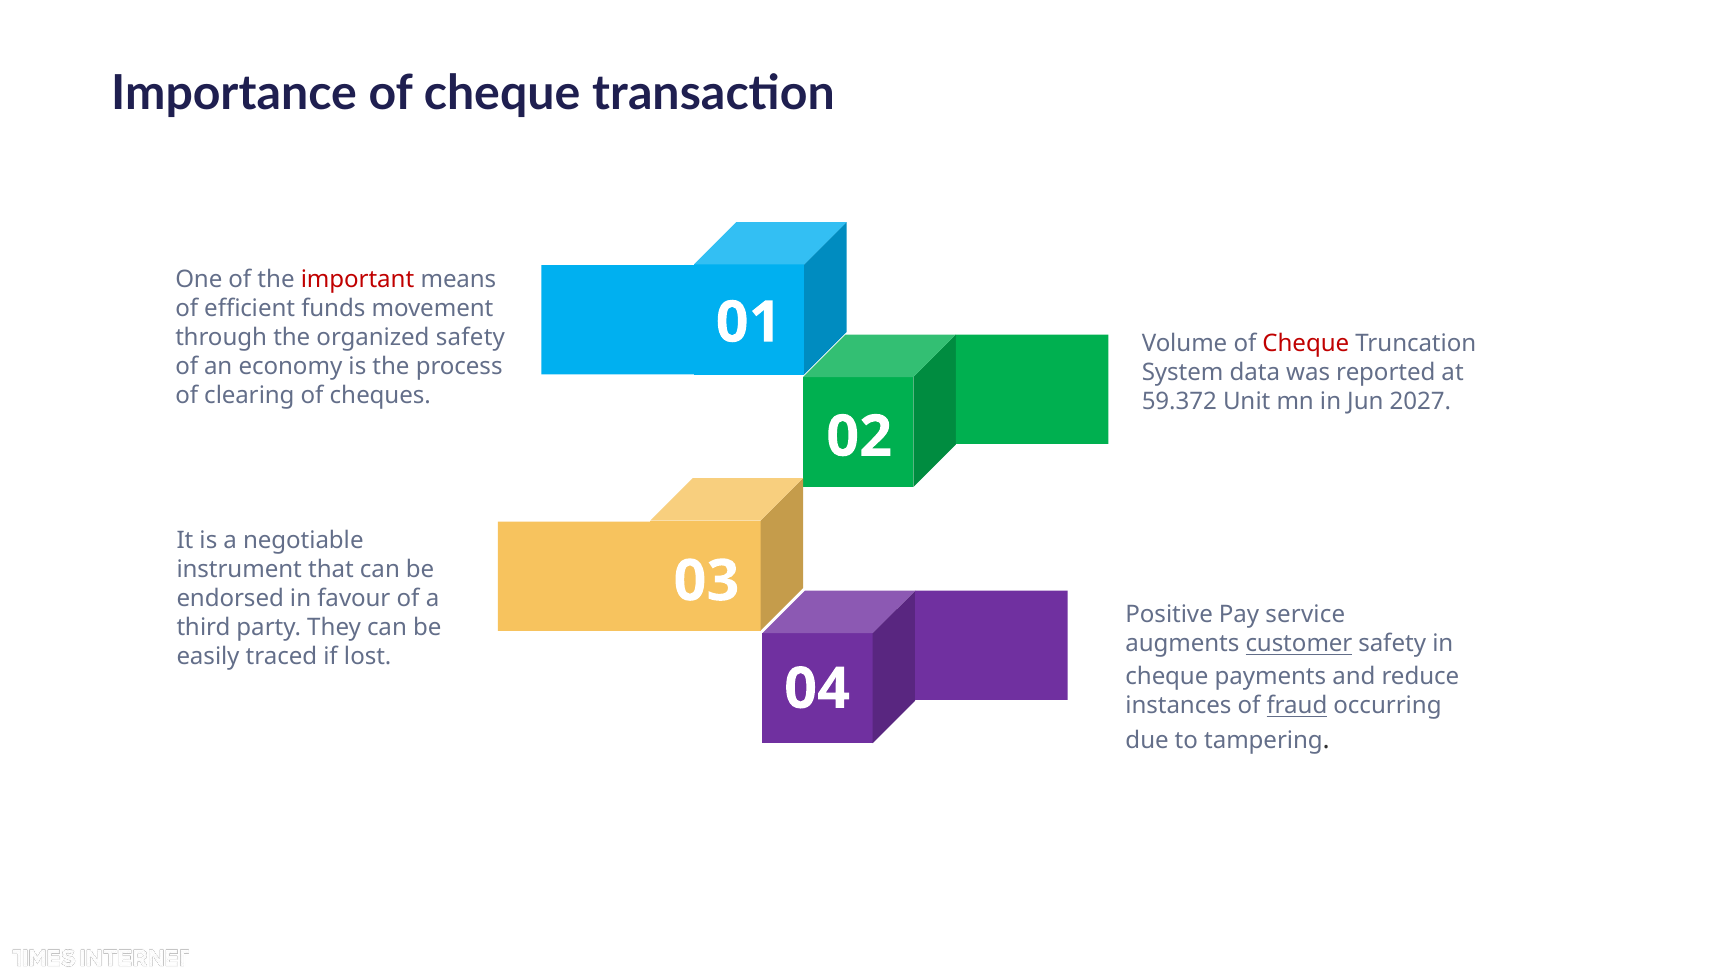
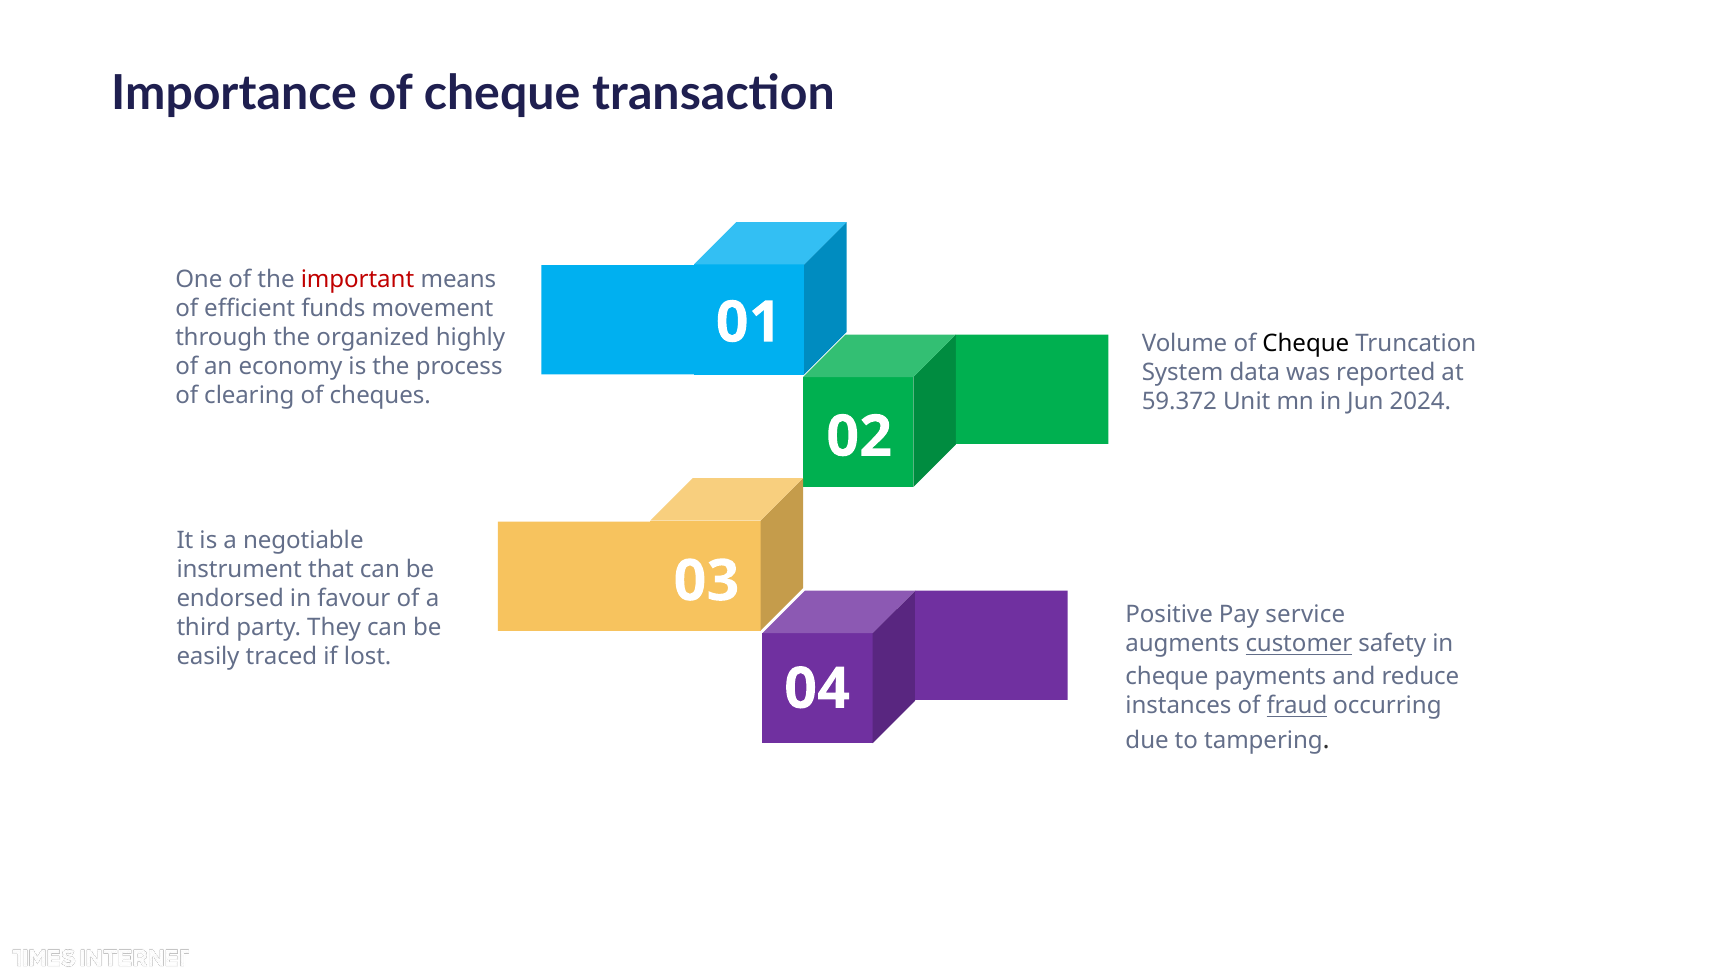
organized safety: safety -> highly
Cheque at (1306, 344) colour: red -> black
2027: 2027 -> 2024
